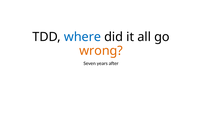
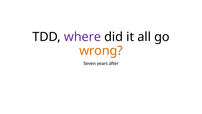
where colour: blue -> purple
